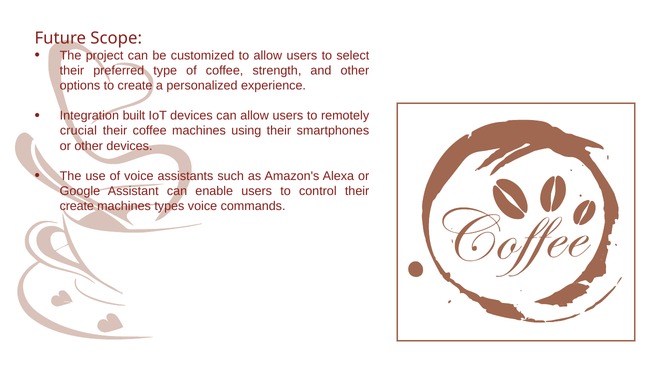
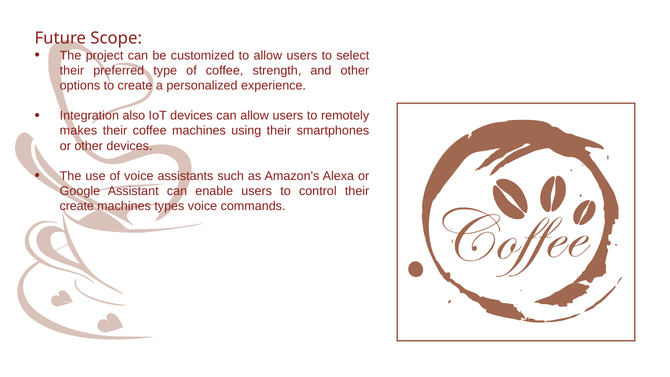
built: built -> also
crucial: crucial -> makes
